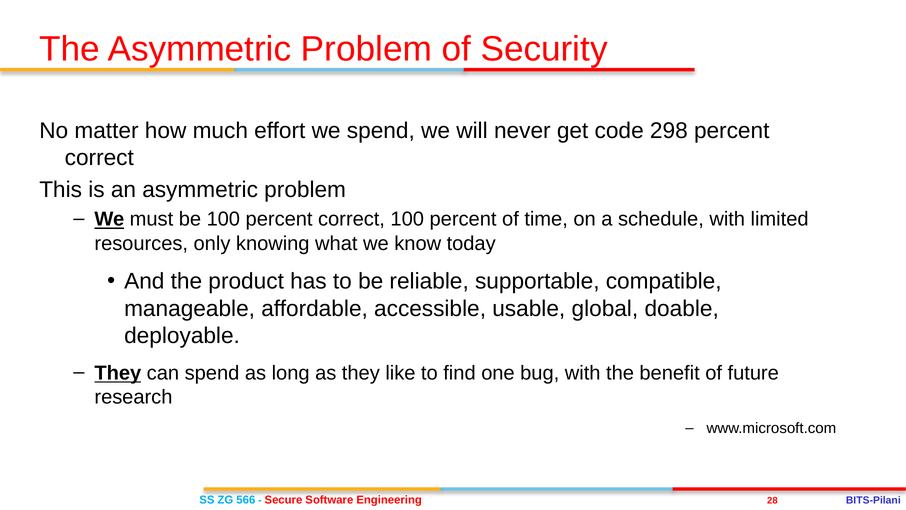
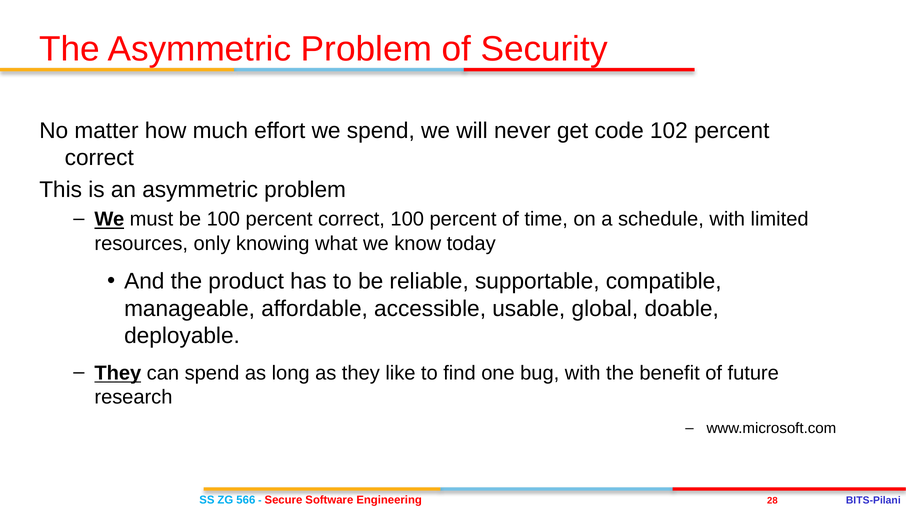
298: 298 -> 102
